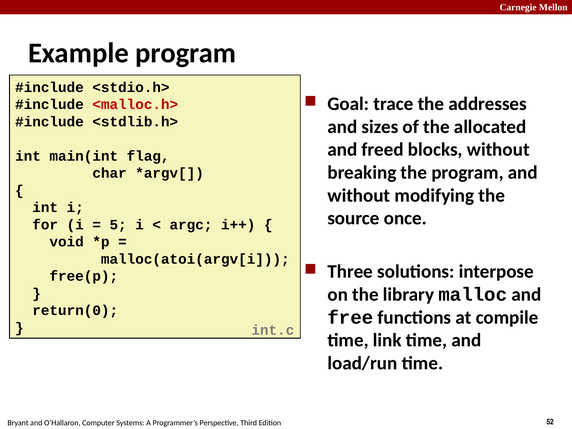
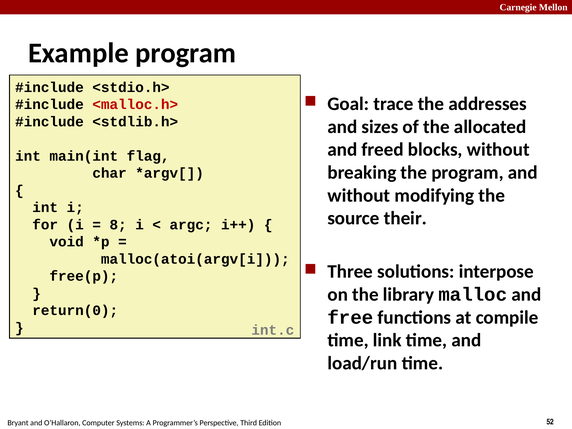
once: once -> their
5: 5 -> 8
